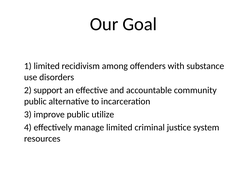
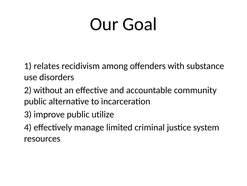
1 limited: limited -> relates
support: support -> without
